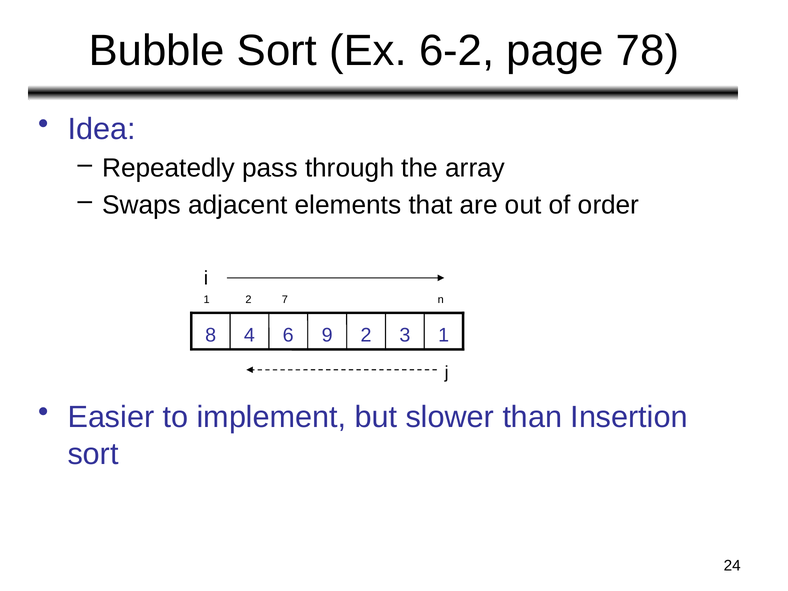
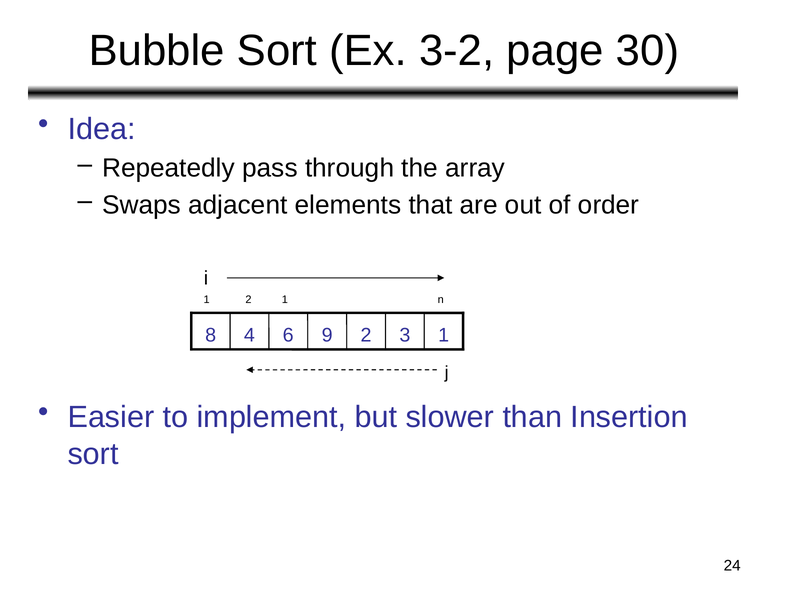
6-2: 6-2 -> 3-2
78: 78 -> 30
2 7: 7 -> 1
